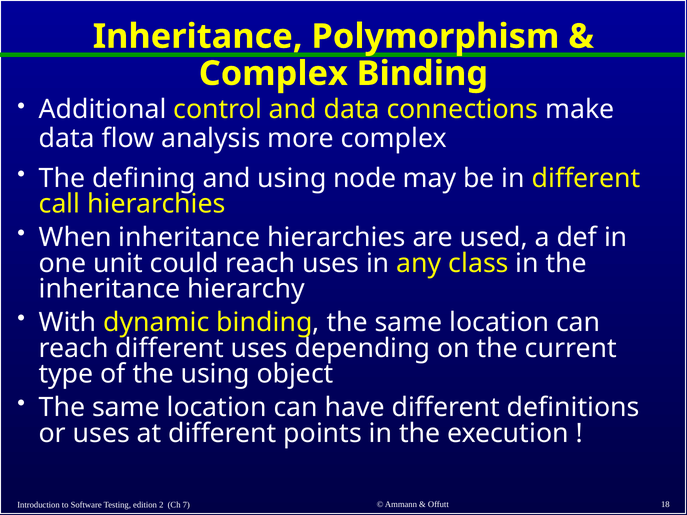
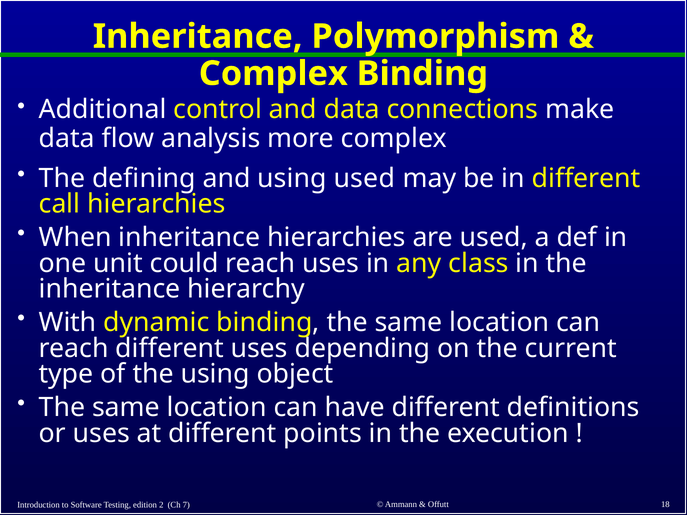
using node: node -> used
